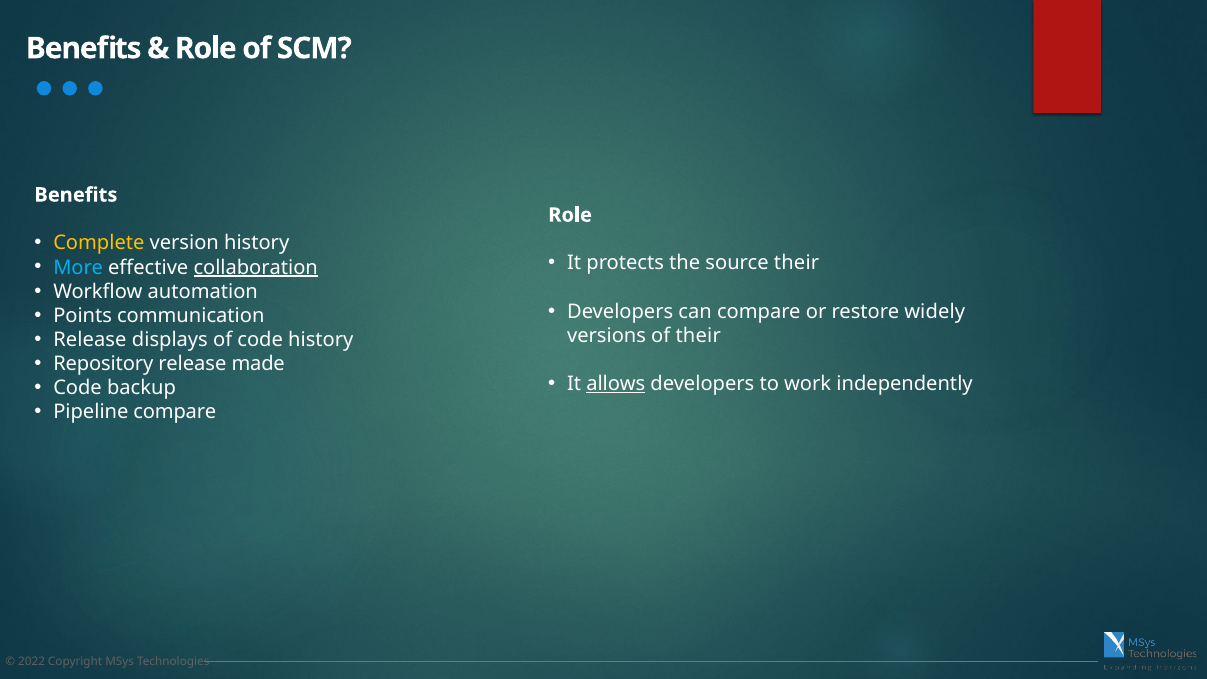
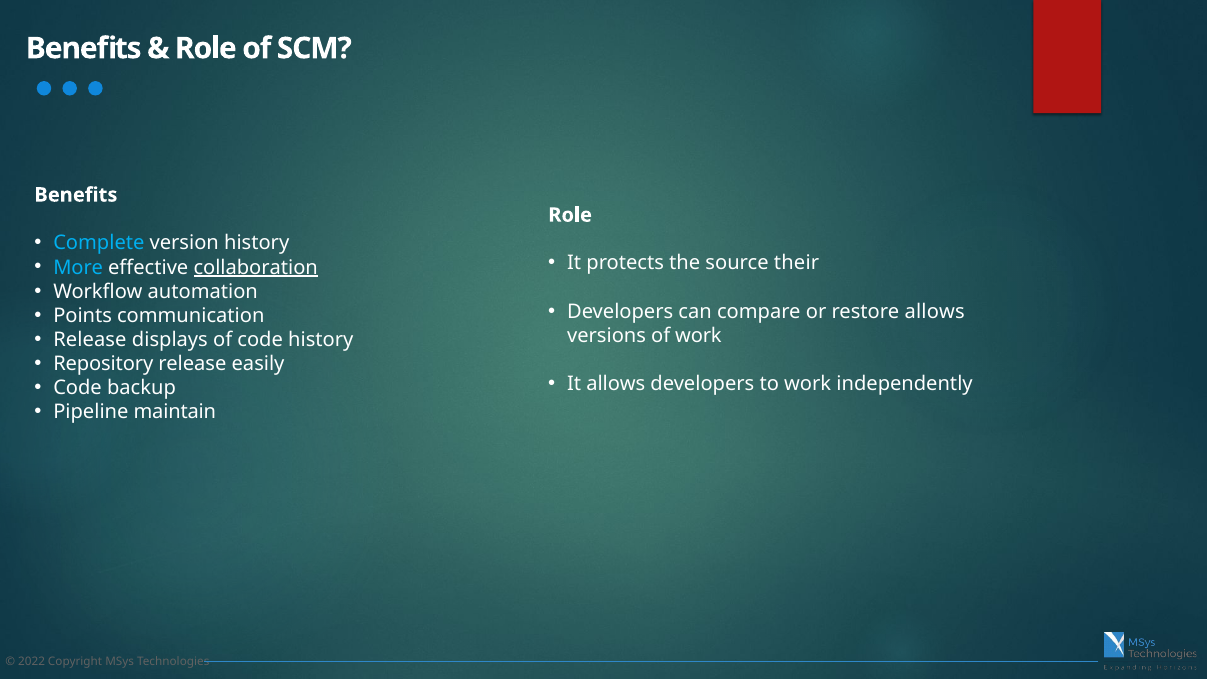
Complete colour: yellow -> light blue
restore widely: widely -> allows
of their: their -> work
made: made -> easily
allows at (616, 384) underline: present -> none
Pipeline compare: compare -> maintain
